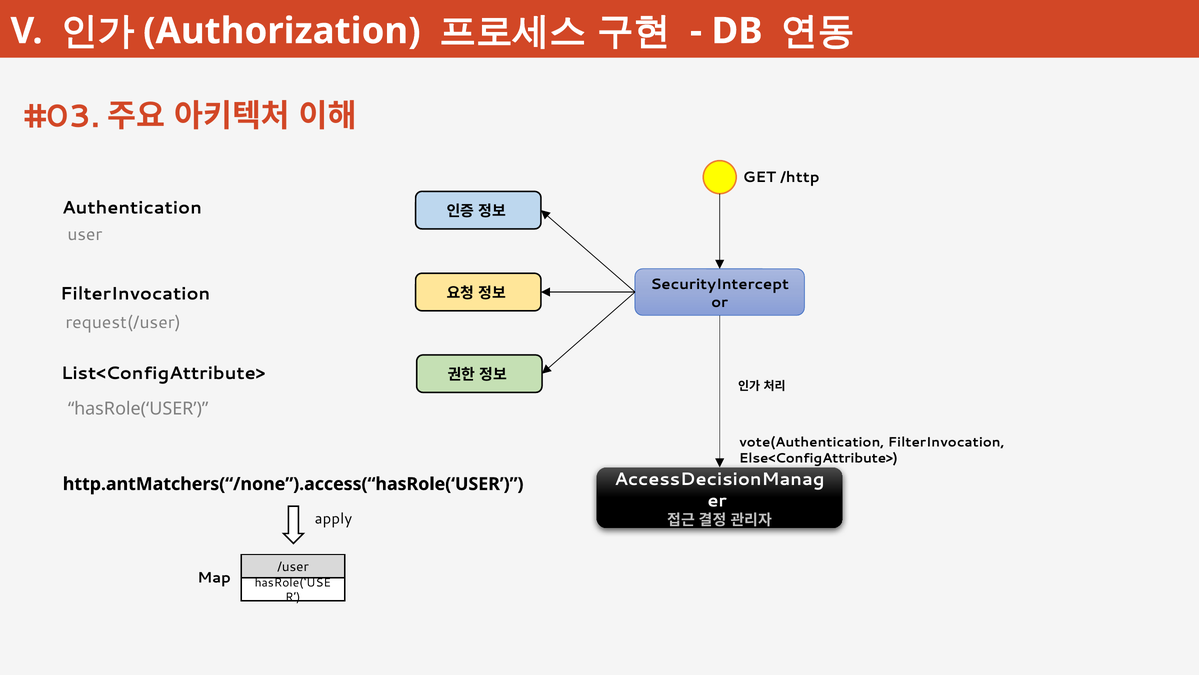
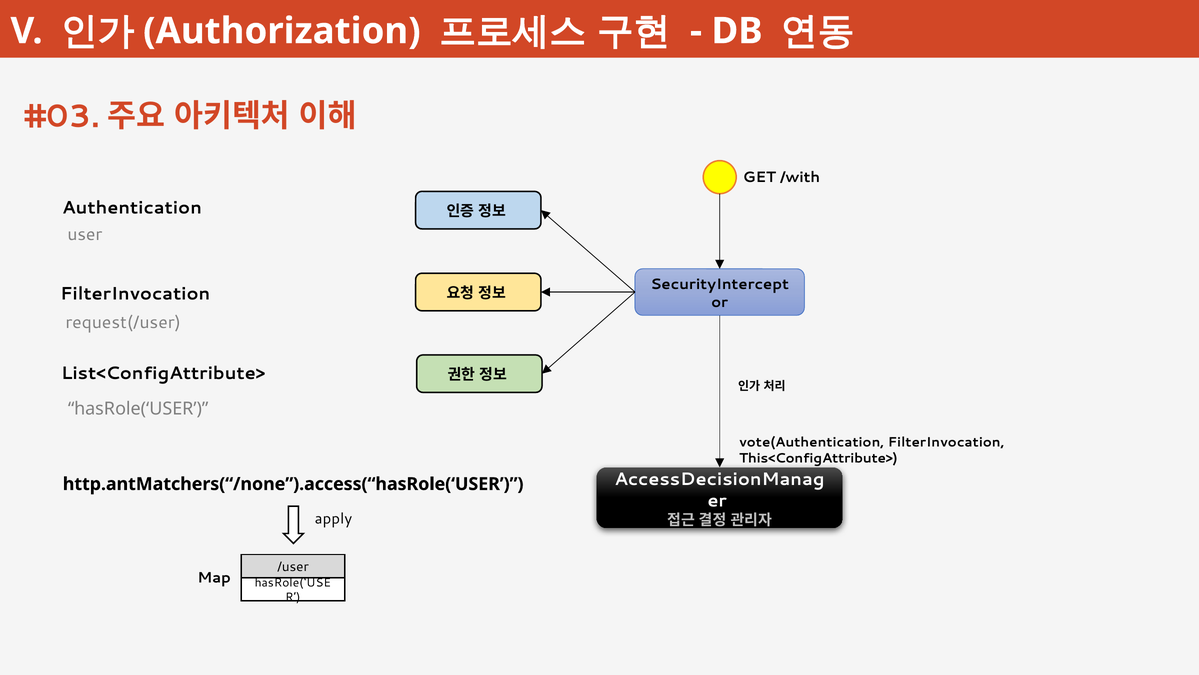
/http: /http -> /with
Else<ConfigAttribute>: Else<ConfigAttribute> -> This<ConfigAttribute>
